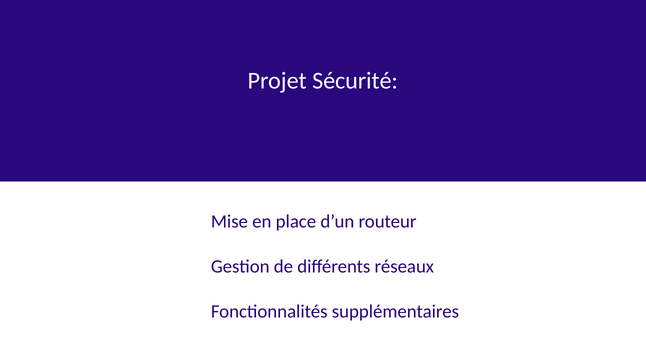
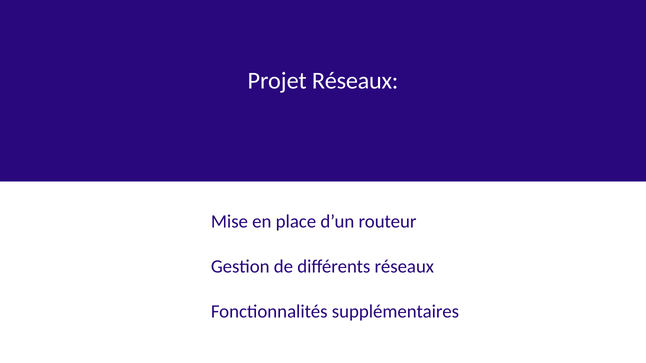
Projet Sécurité: Sécurité -> Réseaux
